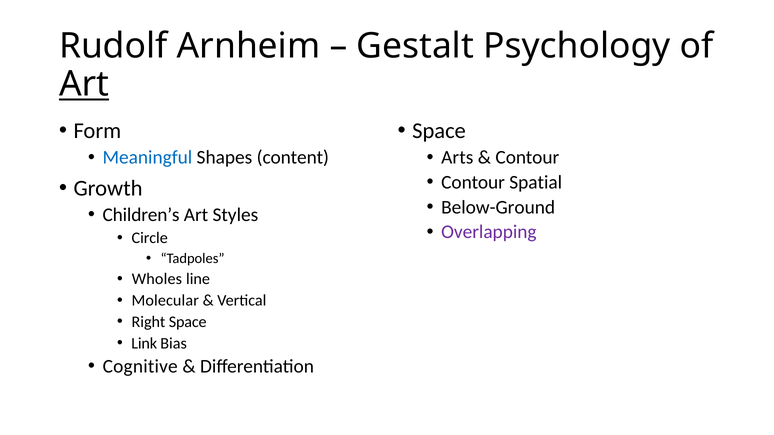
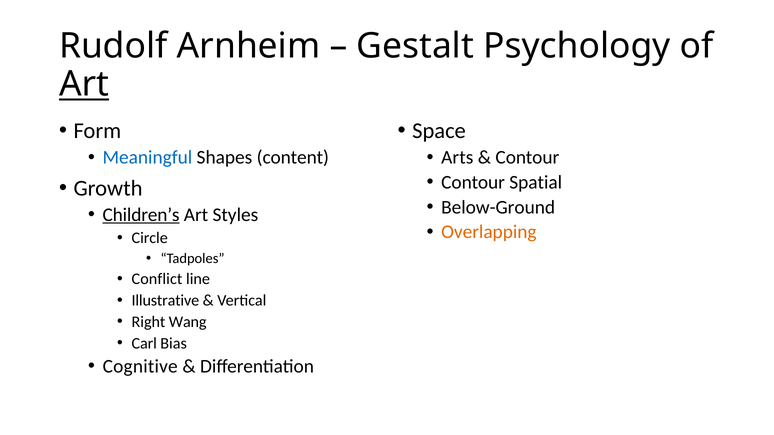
Children’s underline: none -> present
Overlapping colour: purple -> orange
Wholes: Wholes -> Conflict
Molecular: Molecular -> Illustrative
Right Space: Space -> Wang
Link: Link -> Carl
